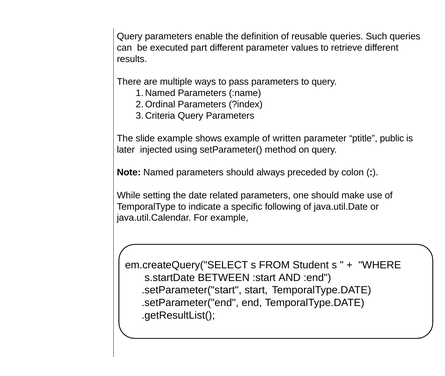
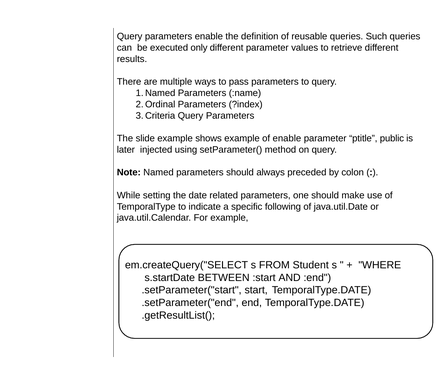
part: part -> only
of written: written -> enable
